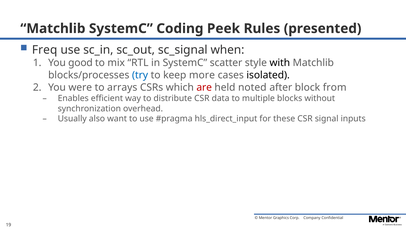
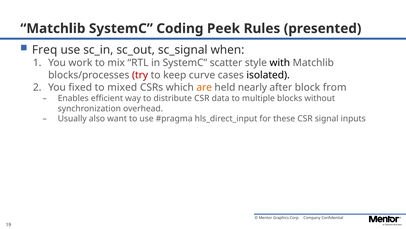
good: good -> work
try colour: blue -> red
more: more -> curve
were: were -> fixed
arrays: arrays -> mixed
are colour: red -> orange
noted: noted -> nearly
